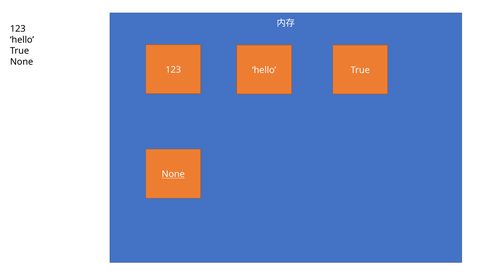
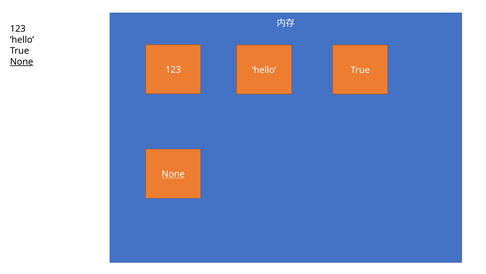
None at (22, 62) underline: none -> present
